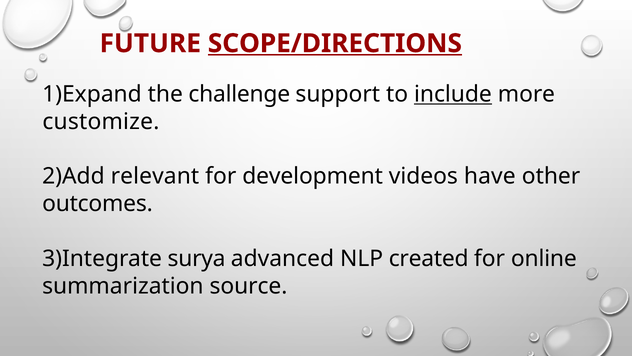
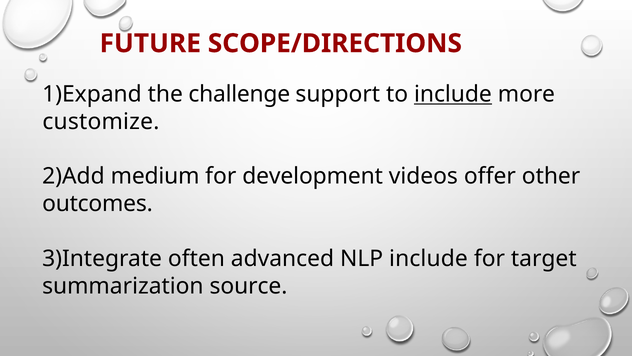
SCOPE/DIRECTIONS underline: present -> none
relevant: relevant -> medium
have: have -> offer
surya: surya -> often
NLP created: created -> include
online: online -> target
